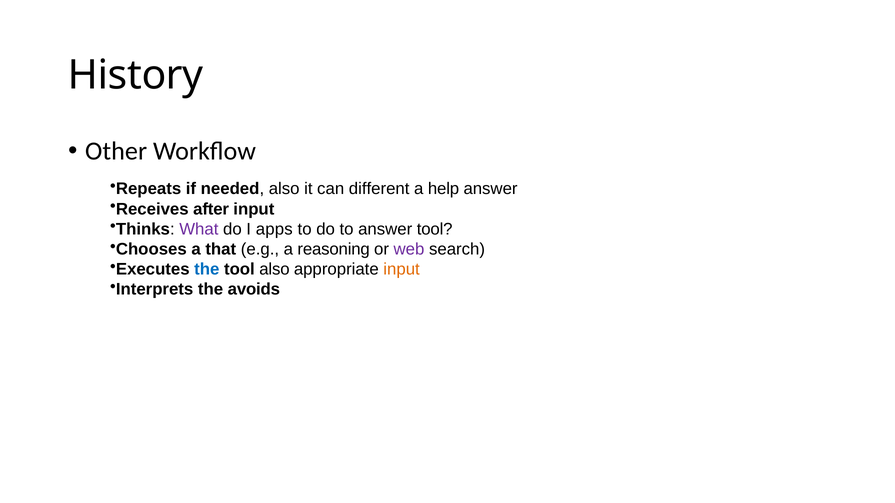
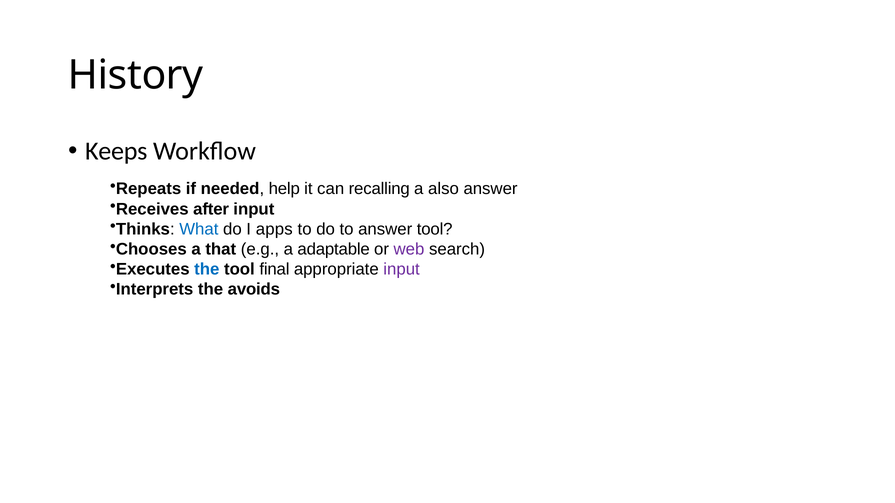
Other: Other -> Keeps
needed also: also -> help
different: different -> recalling
help: help -> also
What colour: purple -> blue
reasoning: reasoning -> adaptable
tool also: also -> final
input at (402, 270) colour: orange -> purple
